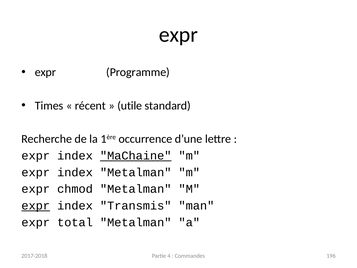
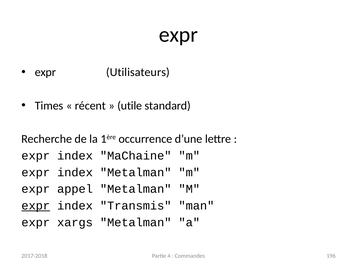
Programme: Programme -> Utilisateurs
MaChaine underline: present -> none
chmod: chmod -> appel
total: total -> xargs
